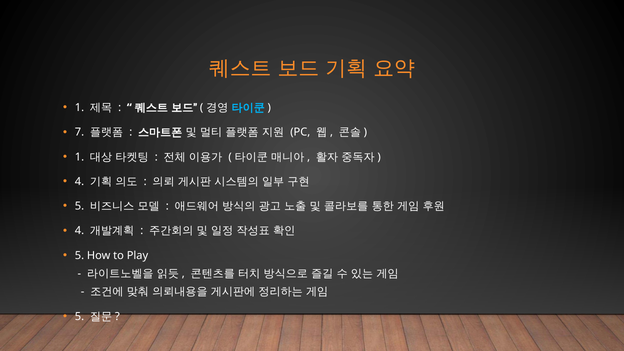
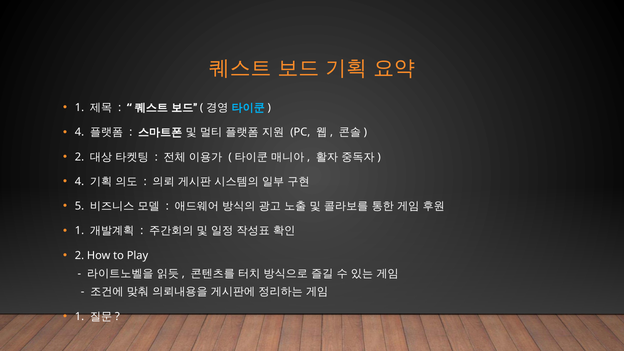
7 at (79, 132): 7 -> 4
1 at (79, 157): 1 -> 2
4 at (79, 231): 4 -> 1
5 at (79, 255): 5 -> 2
5 at (79, 316): 5 -> 1
